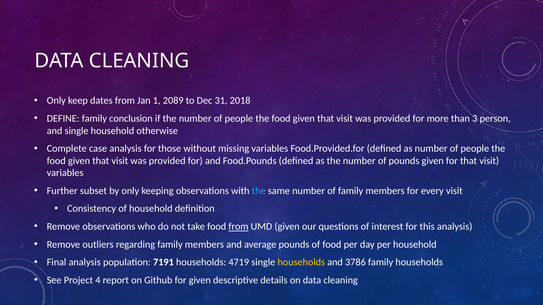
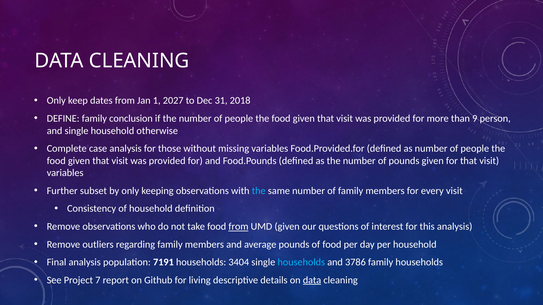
2089: 2089 -> 2027
3: 3 -> 9
4719: 4719 -> 3404
households at (301, 263) colour: yellow -> light blue
4: 4 -> 7
for given: given -> living
data at (312, 280) underline: none -> present
